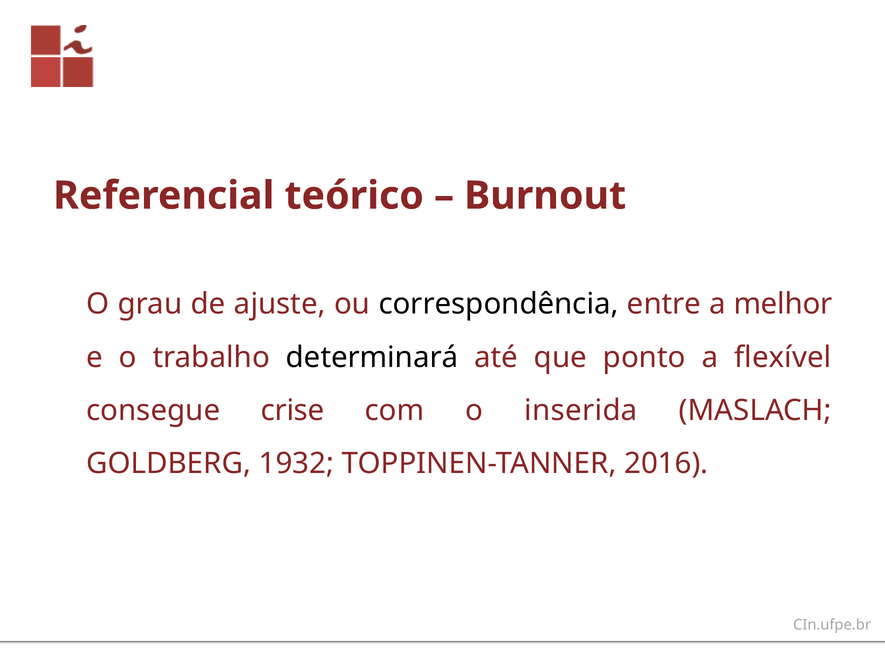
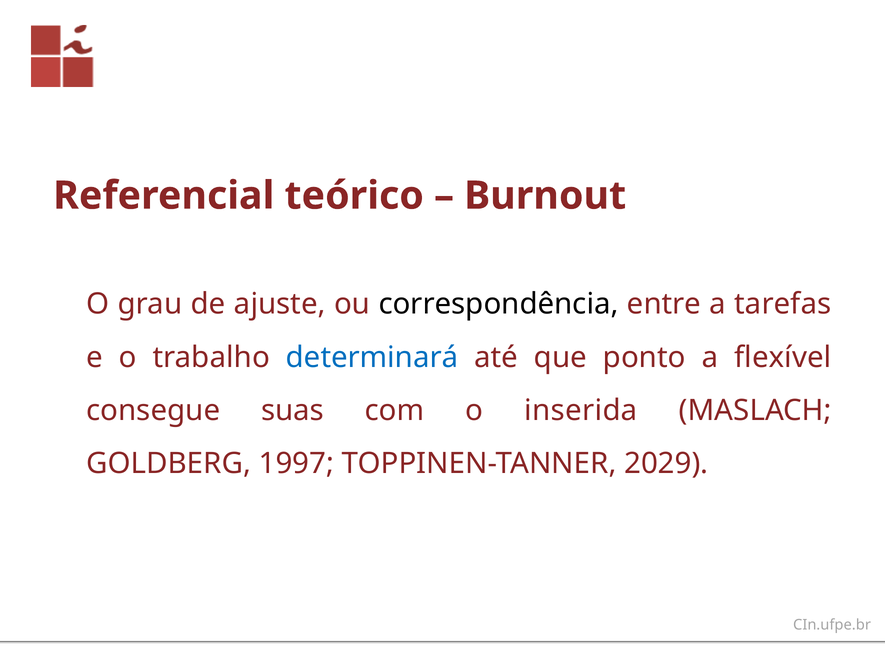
melhor: melhor -> tarefas
determinará colour: black -> blue
crise: crise -> suas
1932: 1932 -> 1997
2016: 2016 -> 2029
